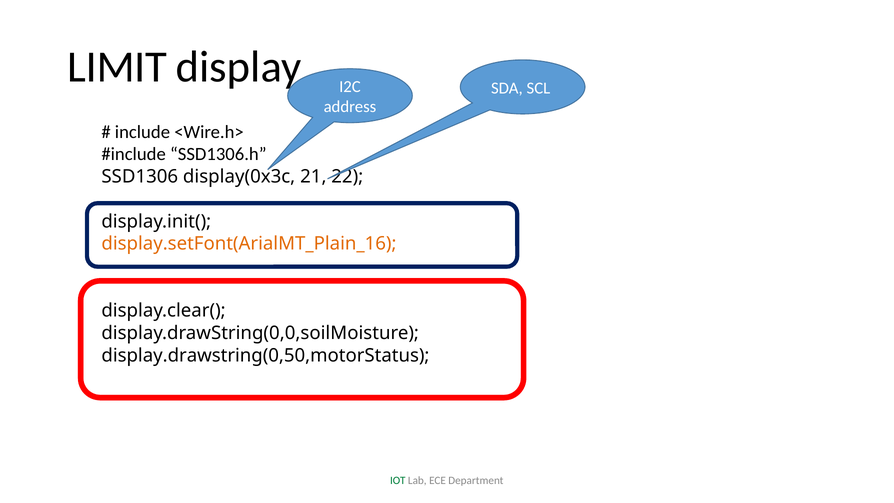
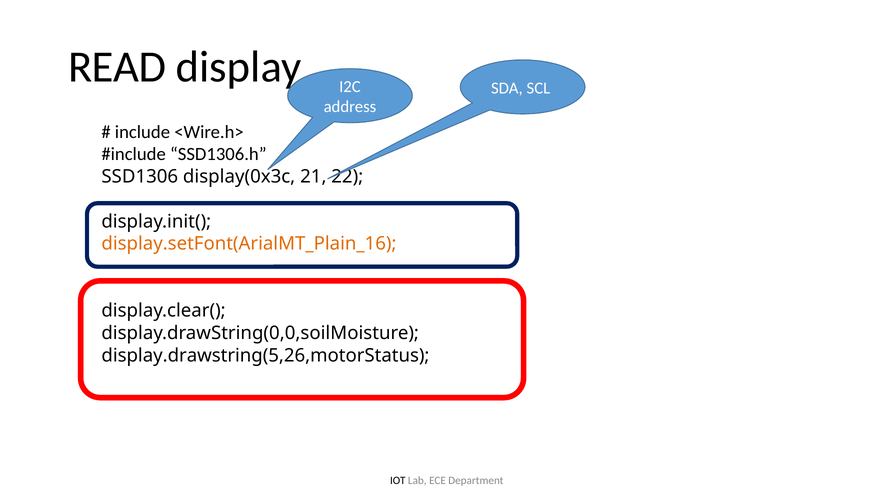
LIMIT: LIMIT -> READ
display.drawstring(0,50,motorStatus: display.drawstring(0,50,motorStatus -> display.drawstring(5,26,motorStatus
IOT colour: green -> black
